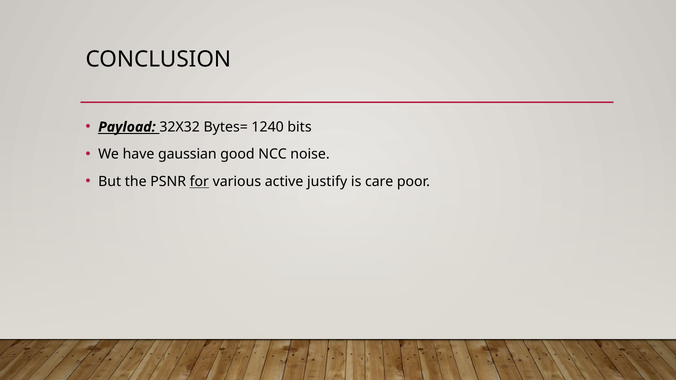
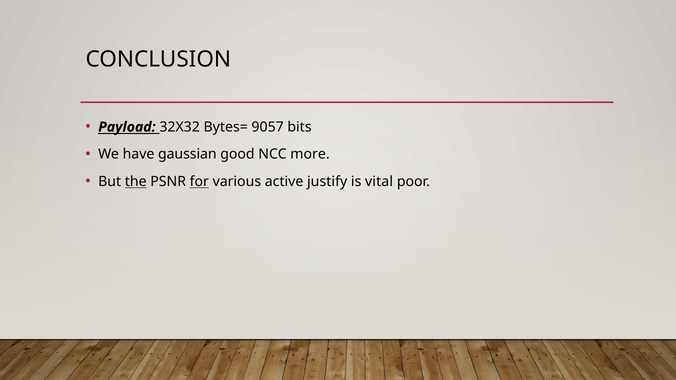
1240: 1240 -> 9057
noise: noise -> more
the underline: none -> present
care: care -> vital
